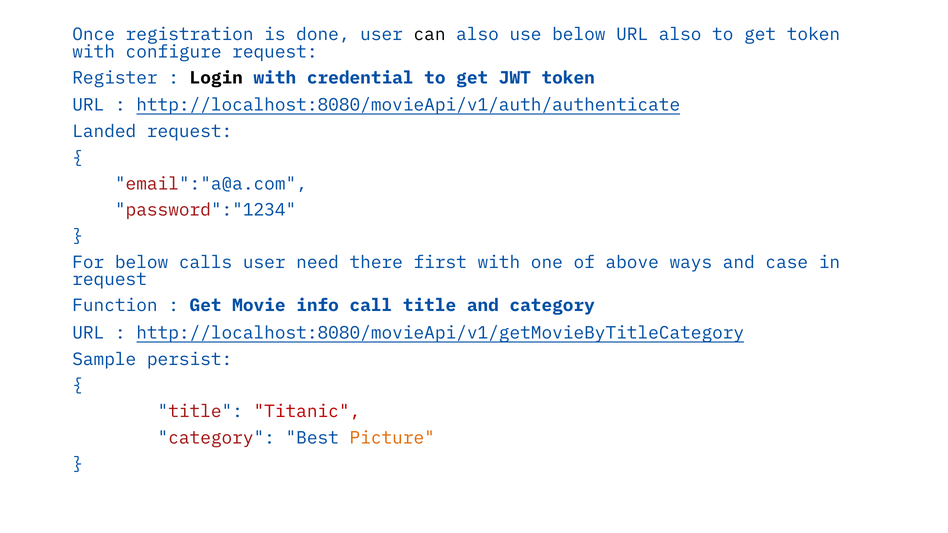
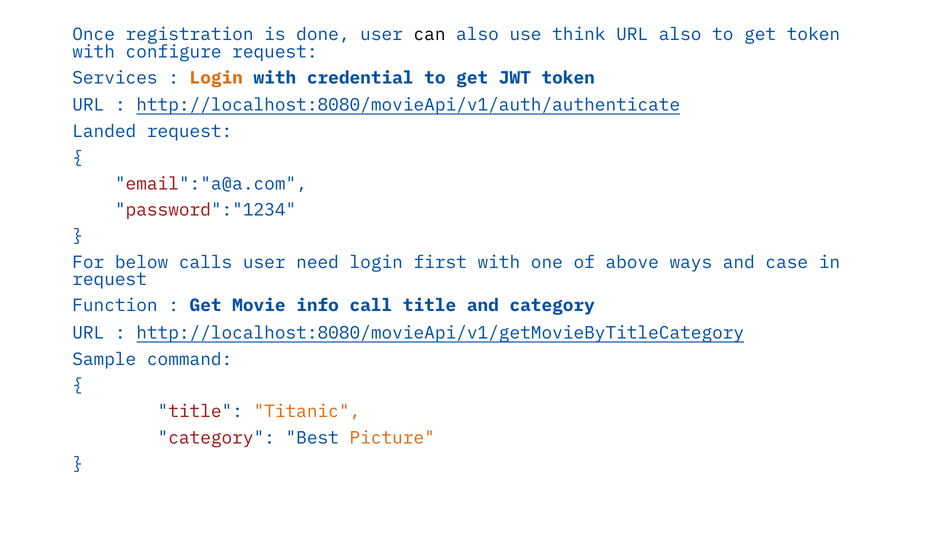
use below: below -> think
Register: Register -> Services
Login at (216, 78) colour: black -> orange
need there: there -> login
persist: persist -> command
Titanic colour: red -> orange
